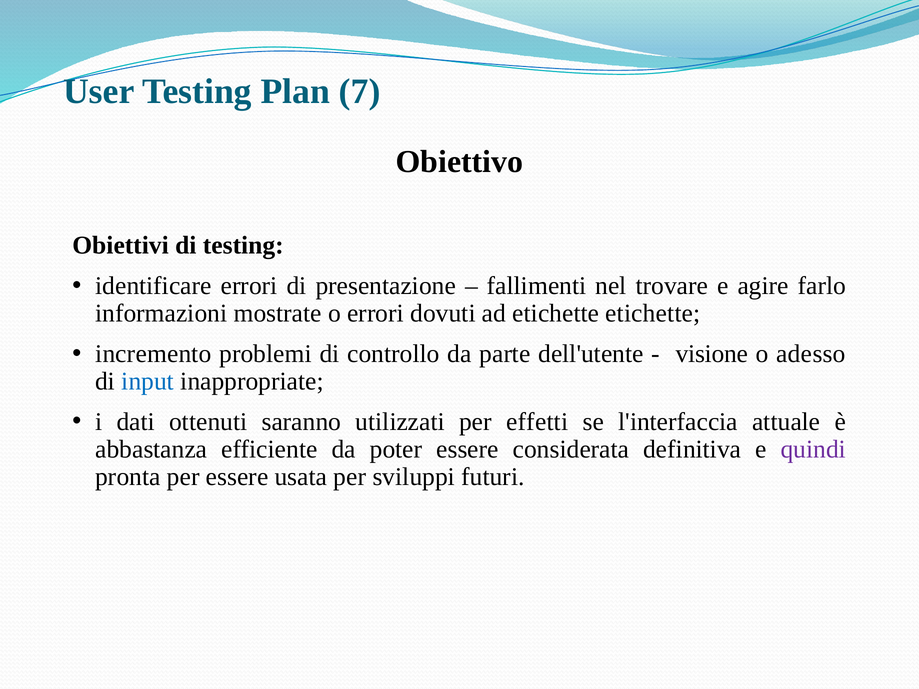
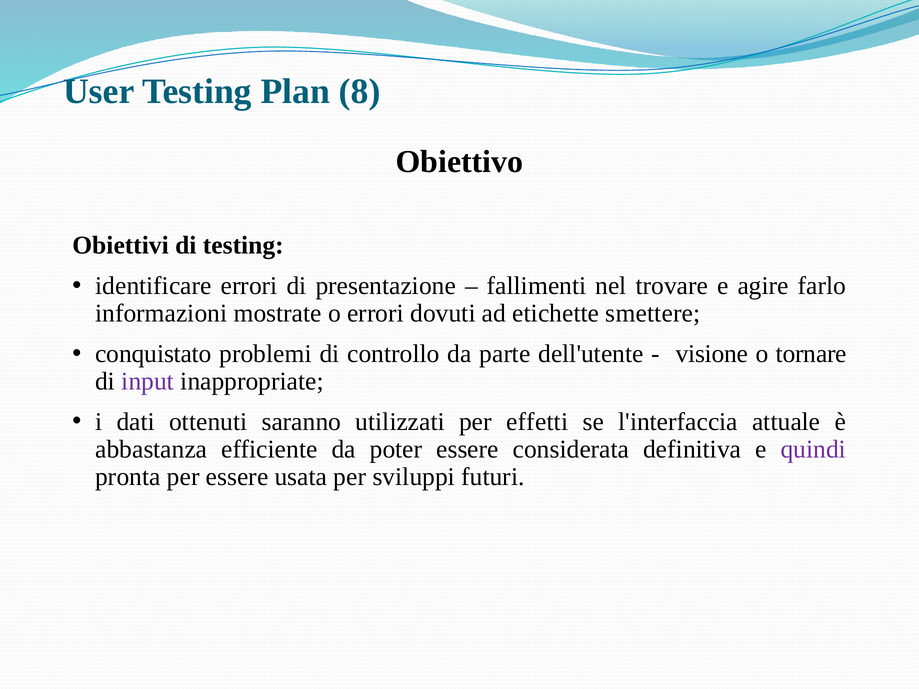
7: 7 -> 8
etichette etichette: etichette -> smettere
incremento: incremento -> conquistato
adesso: adesso -> tornare
input colour: blue -> purple
